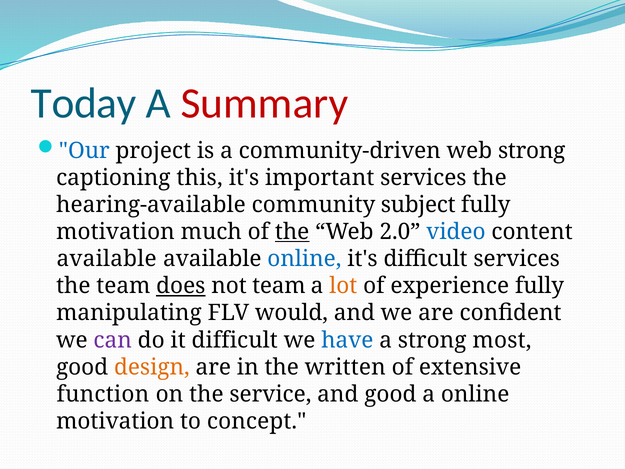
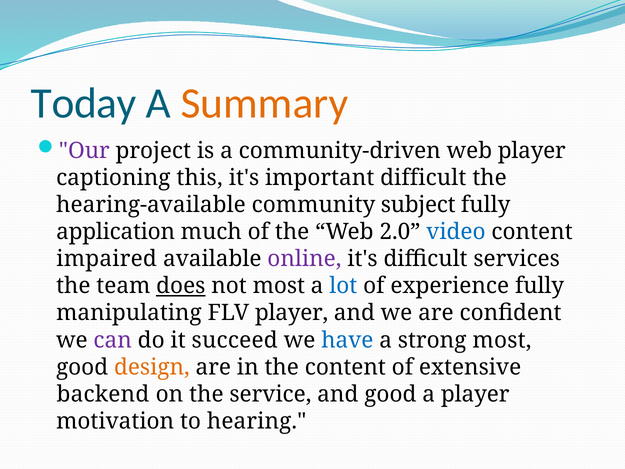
Summary colour: red -> orange
Our colour: blue -> purple
web strong: strong -> player
important services: services -> difficult
motivation at (115, 232): motivation -> application
the at (292, 232) underline: present -> none
available at (107, 259): available -> impaired
online at (304, 259) colour: blue -> purple
not team: team -> most
lot colour: orange -> blue
FLV would: would -> player
it difficult: difficult -> succeed
the written: written -> content
function: function -> backend
a online: online -> player
concept: concept -> hearing
